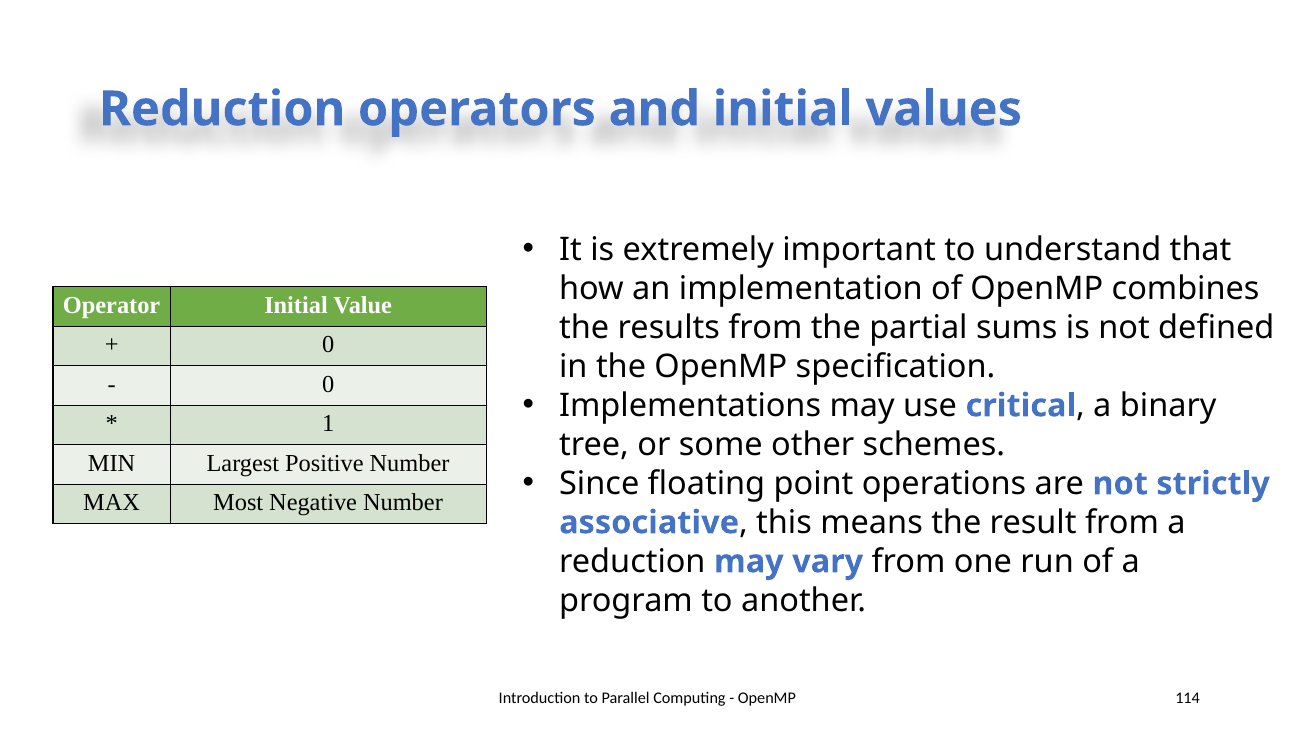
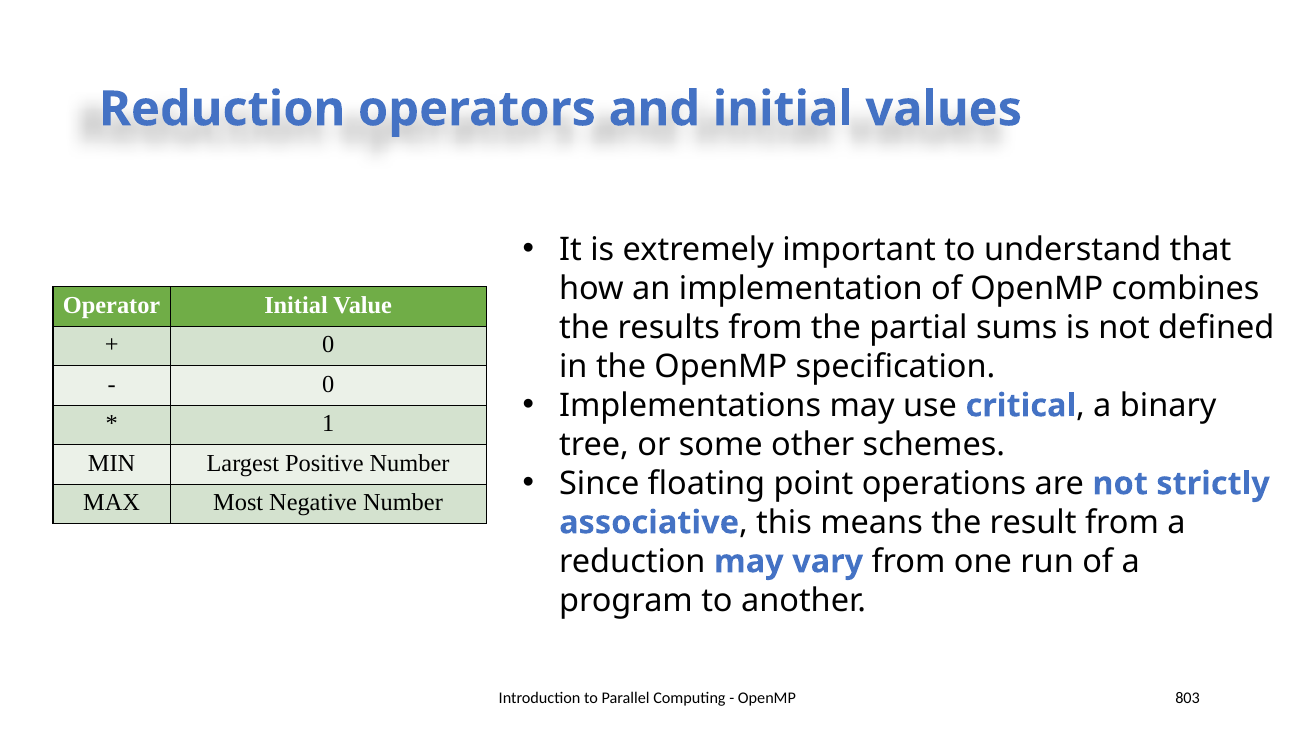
114: 114 -> 803
